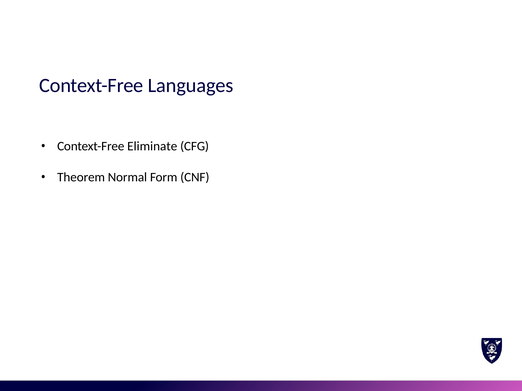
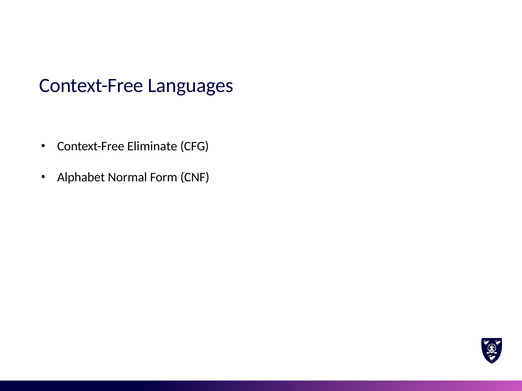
Theorem: Theorem -> Alphabet
